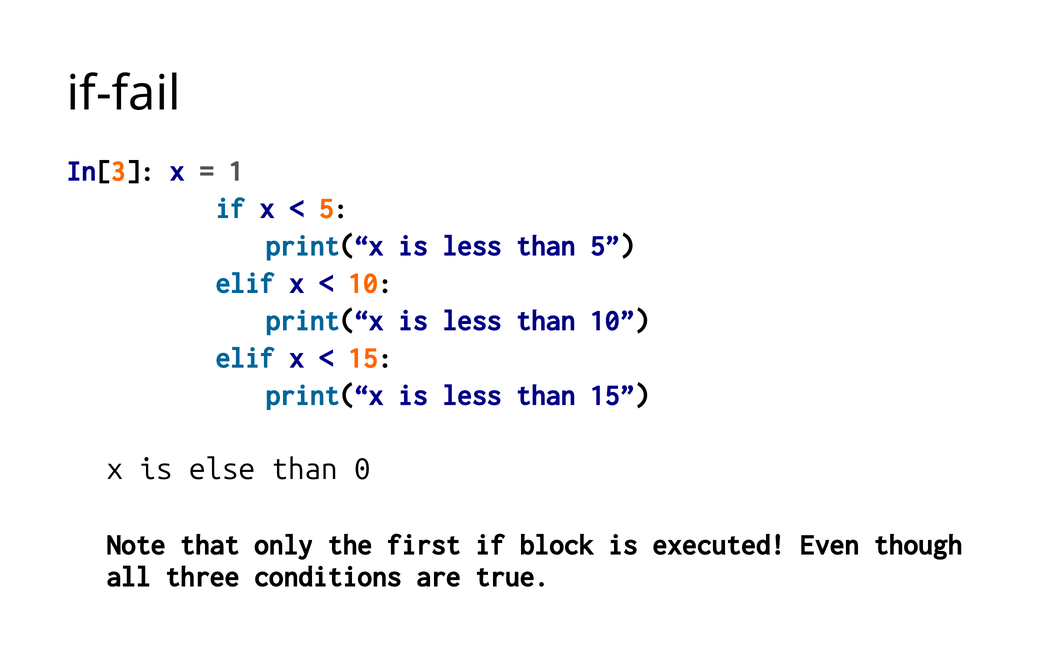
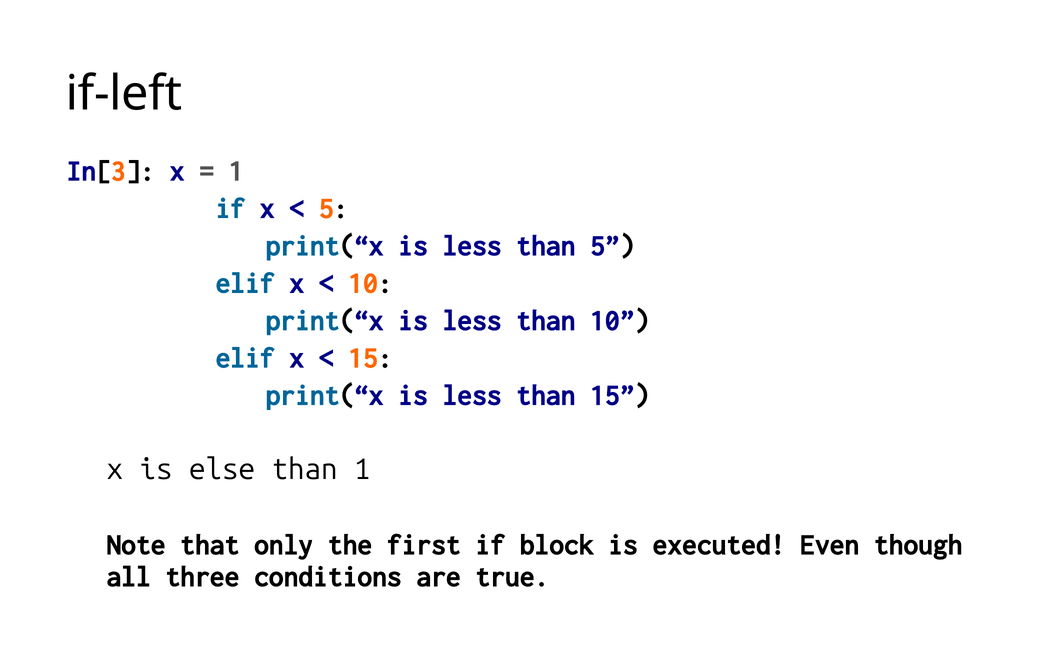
if-fail: if-fail -> if-left
than 0: 0 -> 1
